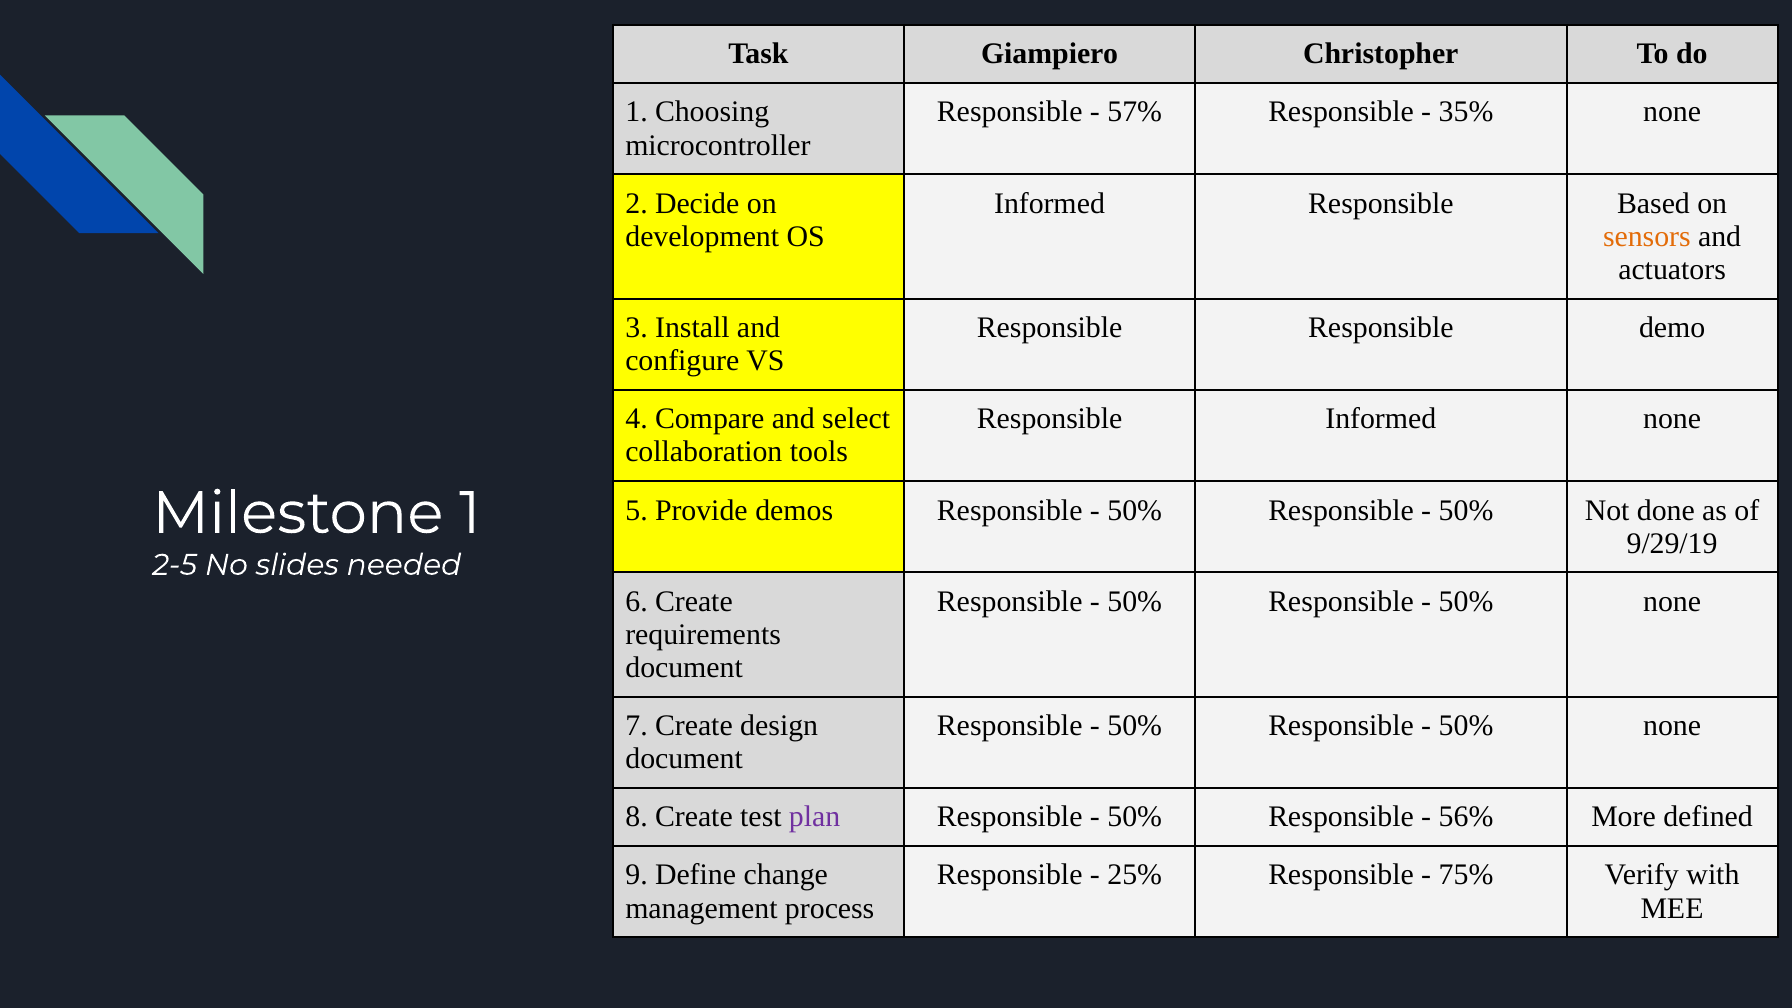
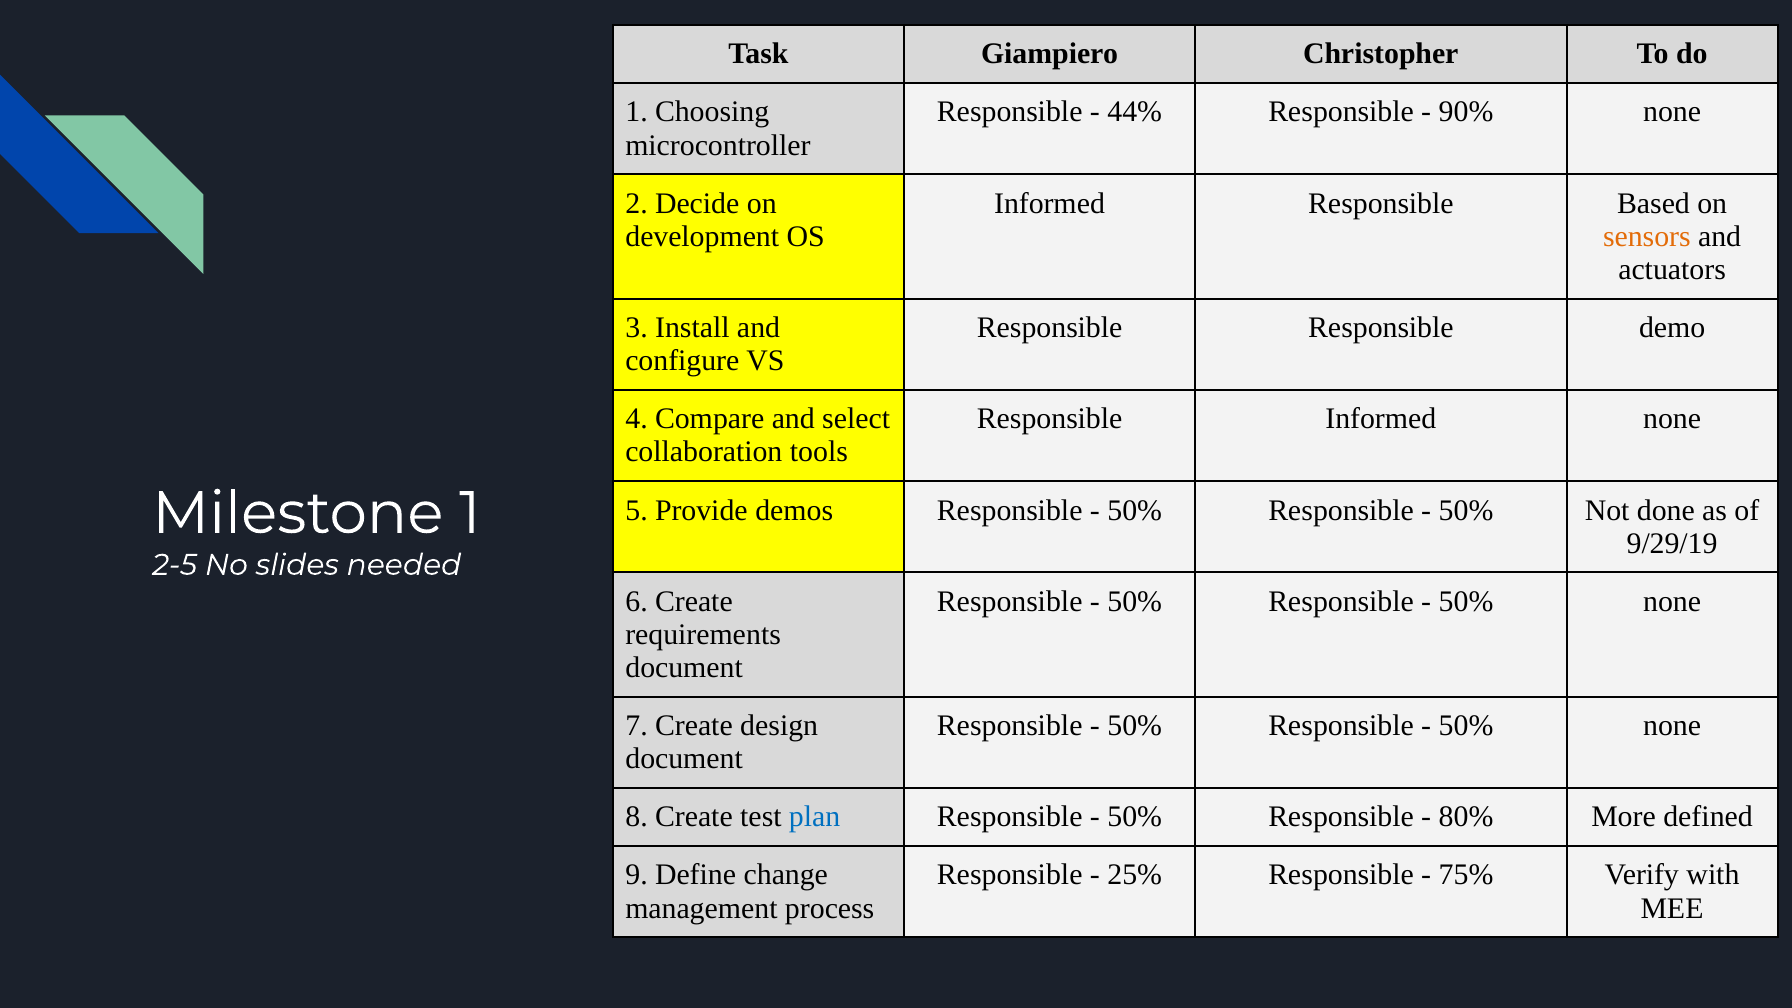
57%: 57% -> 44%
35%: 35% -> 90%
plan colour: purple -> blue
56%: 56% -> 80%
